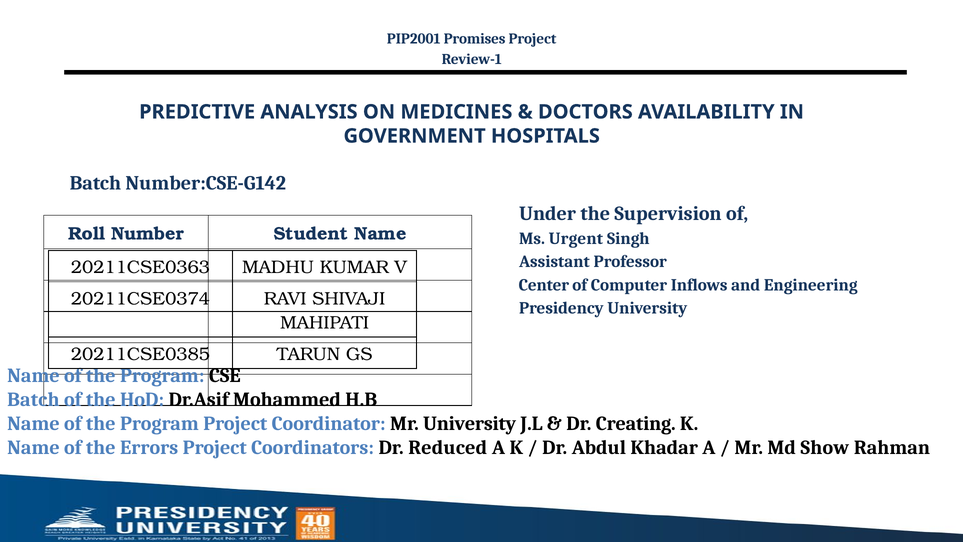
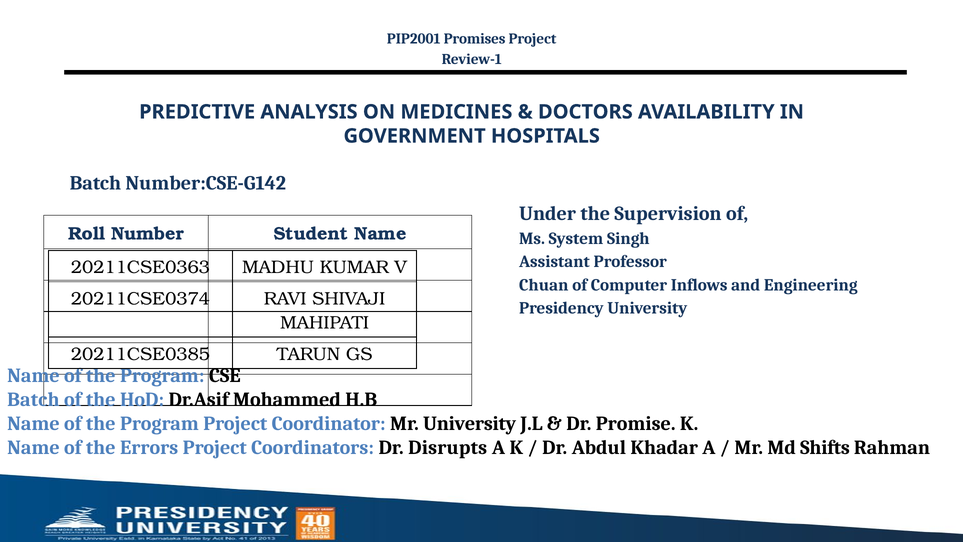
Urgent: Urgent -> System
Center: Center -> Chuan
Creating: Creating -> Promise
Reduced: Reduced -> Disrupts
Show: Show -> Shifts
